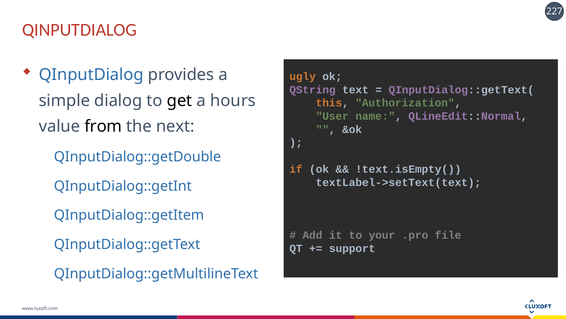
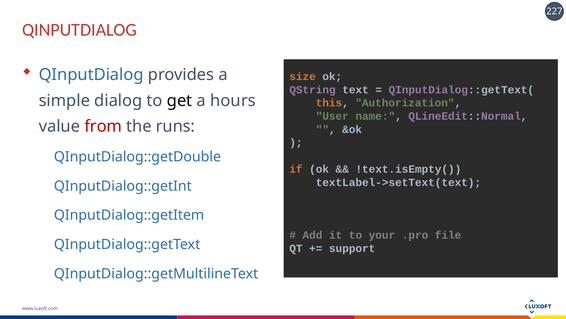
ugly: ugly -> size
from colour: black -> red
next: next -> runs
